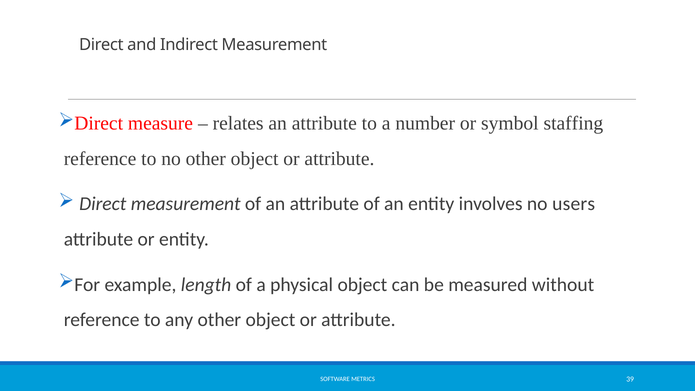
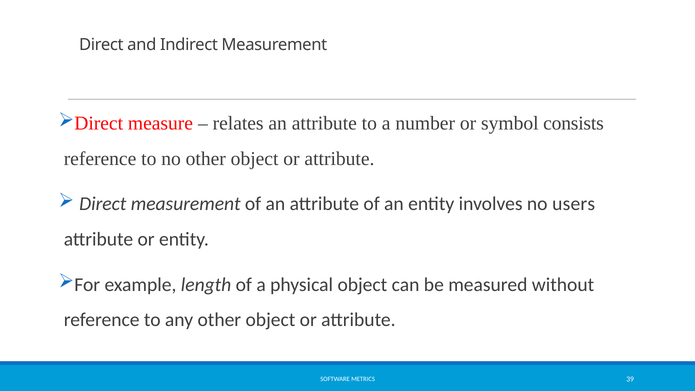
staffing: staffing -> consists
